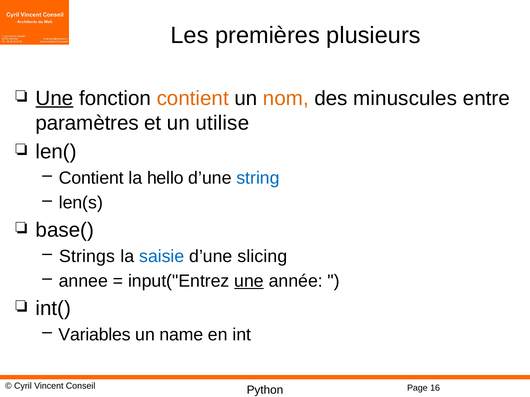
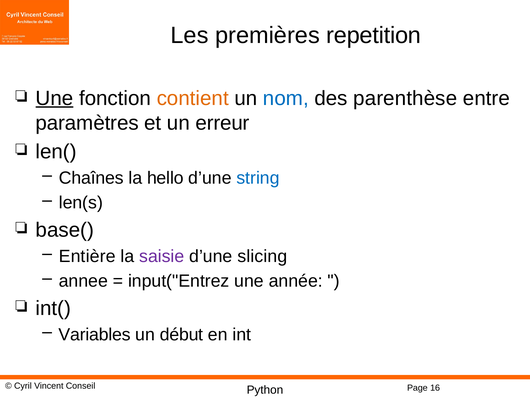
plusieurs: plusieurs -> repetition
nom colour: orange -> blue
minuscules: minuscules -> parenthèse
utilise: utilise -> erreur
Contient at (91, 178): Contient -> Chaînes
Strings: Strings -> Entière
saisie colour: blue -> purple
une at (249, 281) underline: present -> none
name: name -> début
